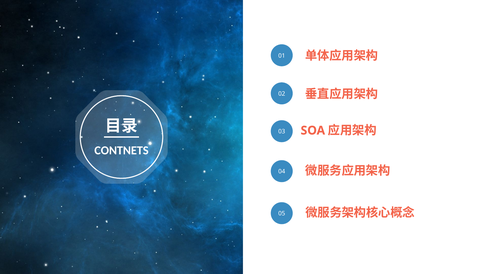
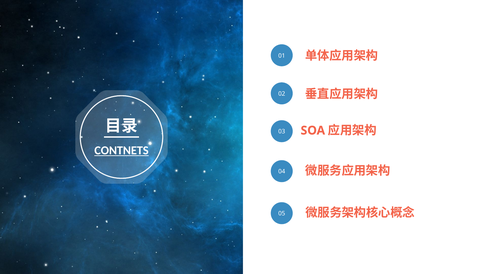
CONTNETS underline: none -> present
